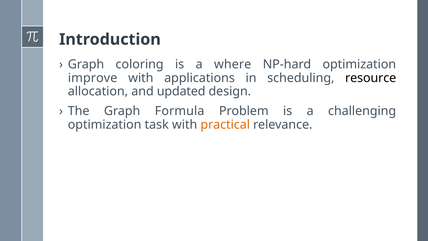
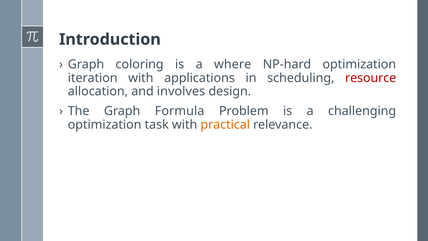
improve: improve -> iteration
resource colour: black -> red
updated: updated -> involves
